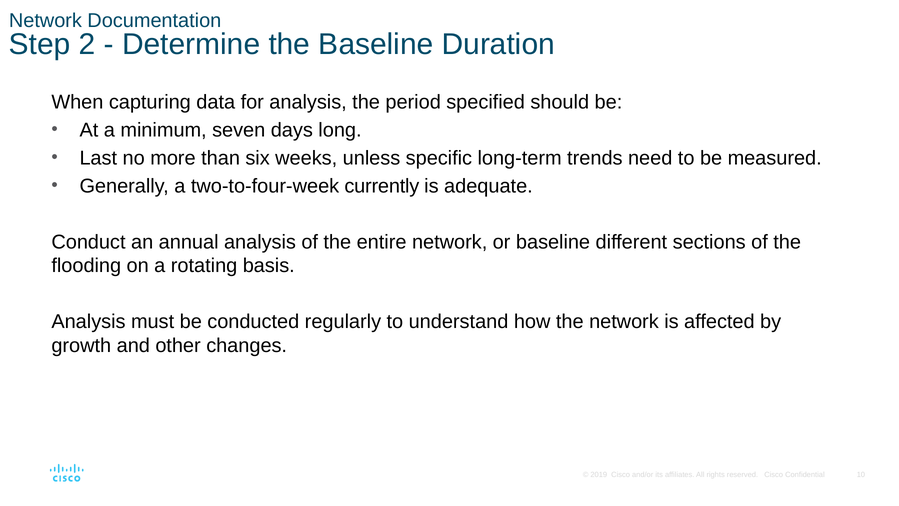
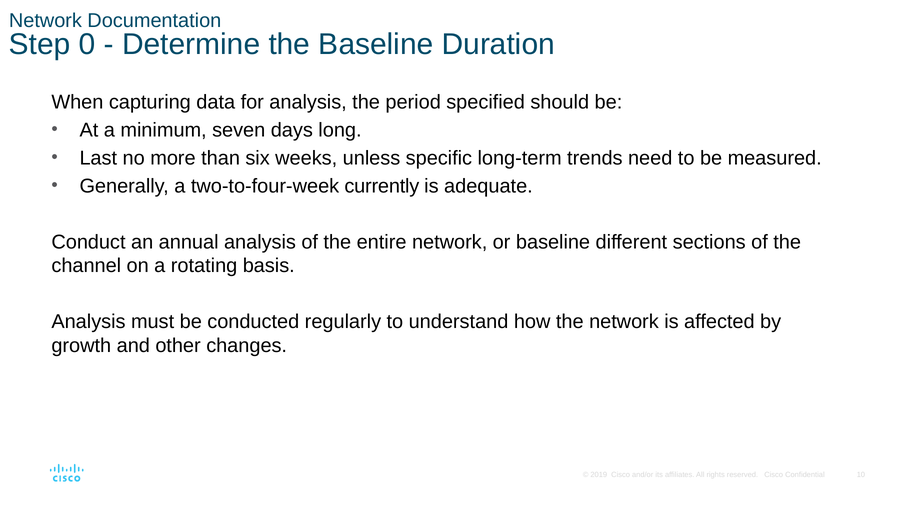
2: 2 -> 0
flooding: flooding -> channel
